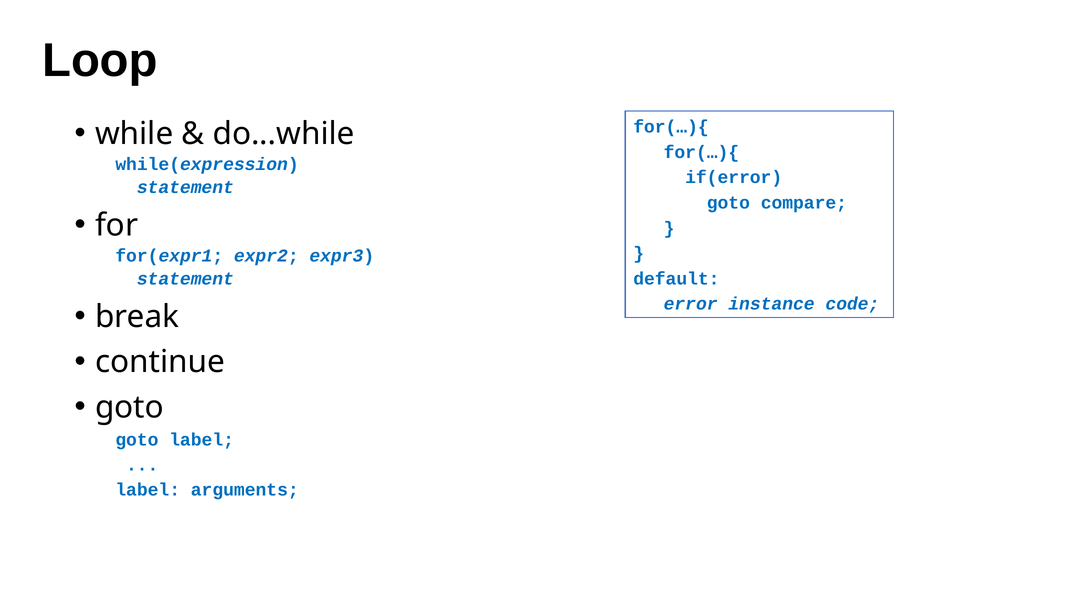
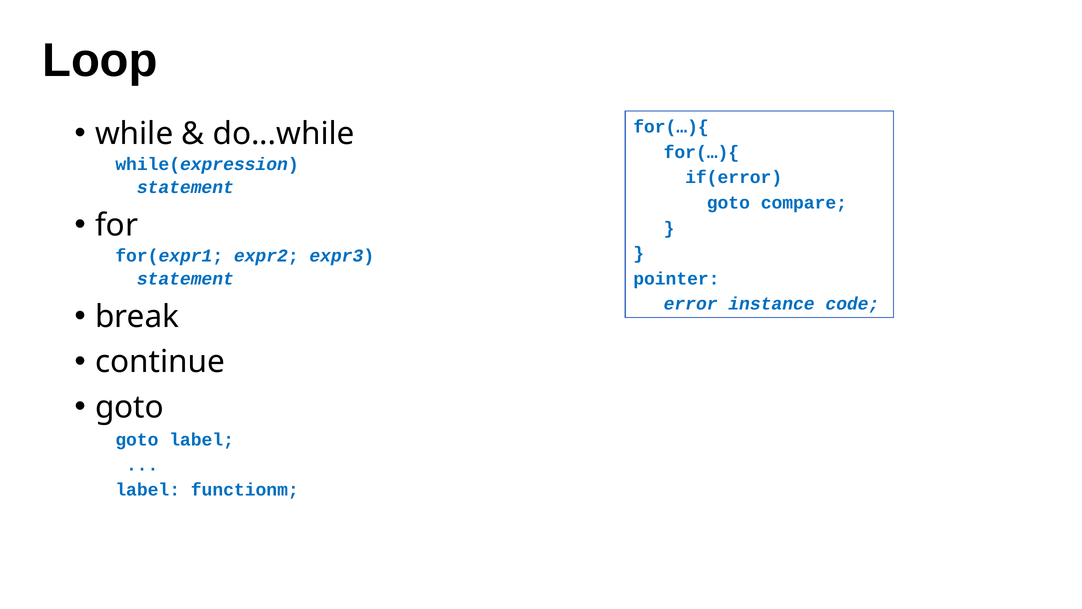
default: default -> pointer
arguments: arguments -> functionm
